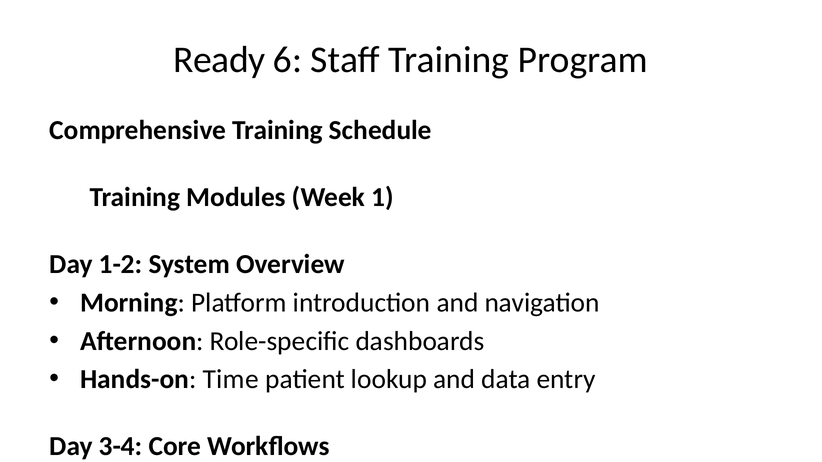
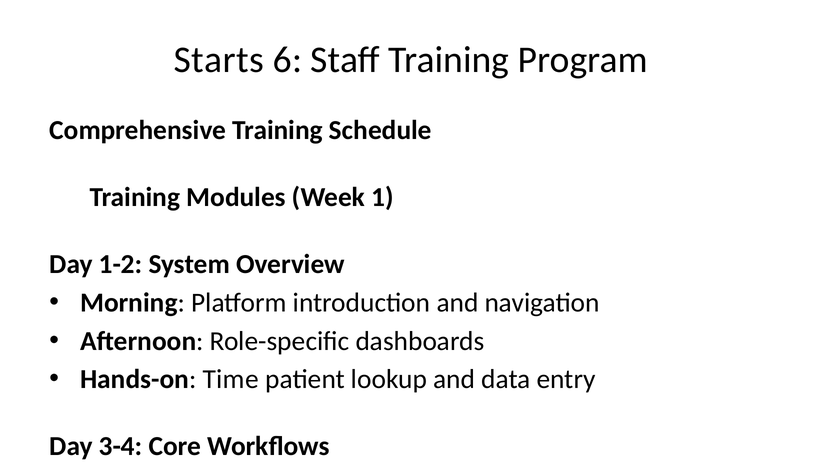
Ready: Ready -> Starts
